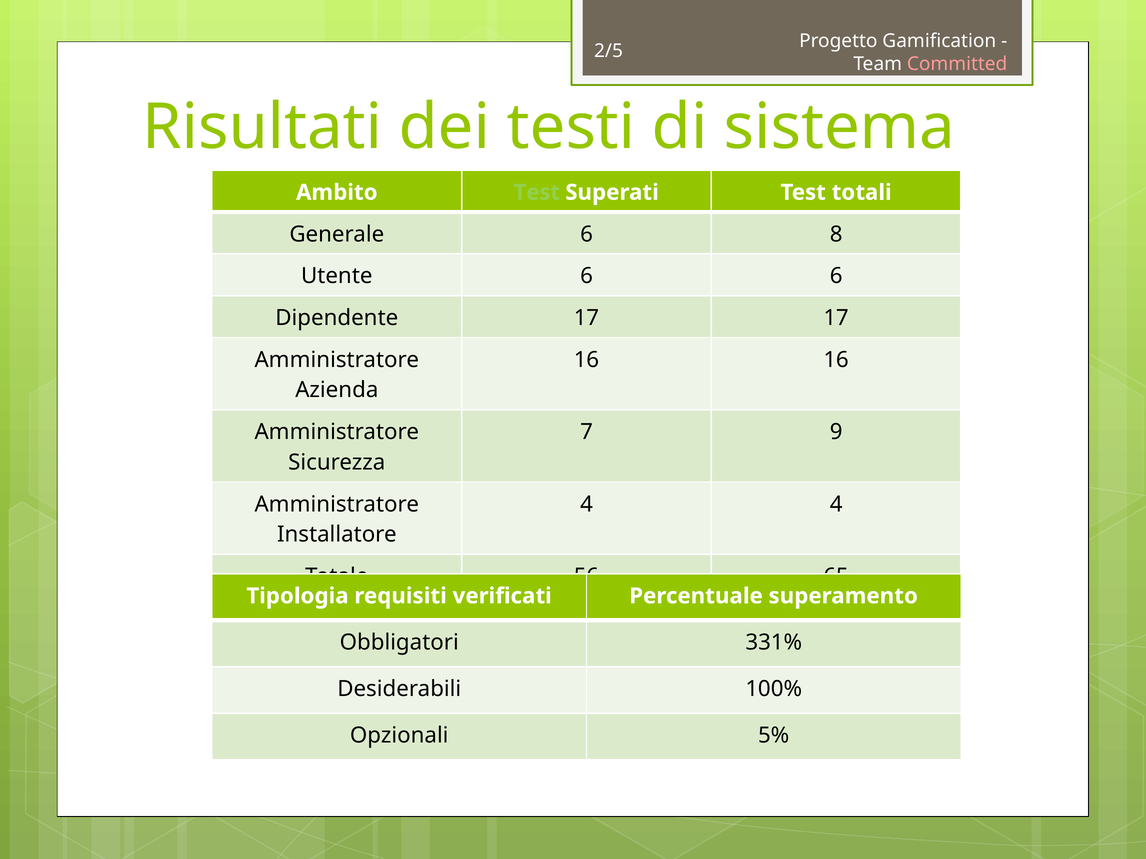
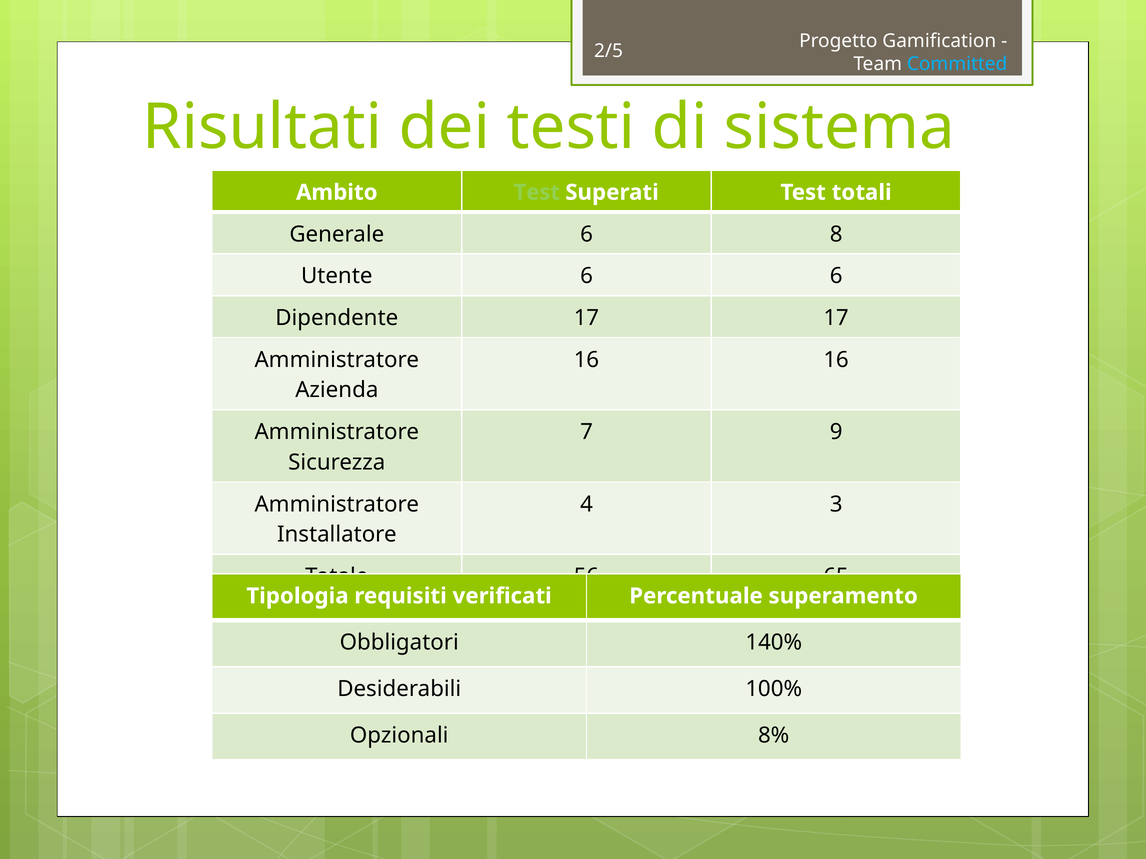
Committed colour: pink -> light blue
4 4: 4 -> 3
331%: 331% -> 140%
5%: 5% -> 8%
